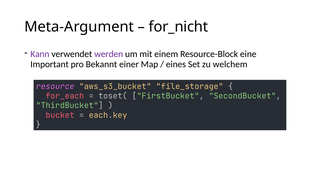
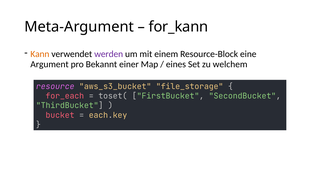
for_nicht: for_nicht -> for_kann
Kann colour: purple -> orange
Important: Important -> Argument
